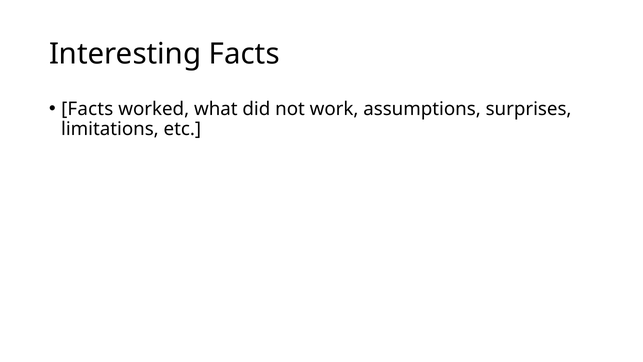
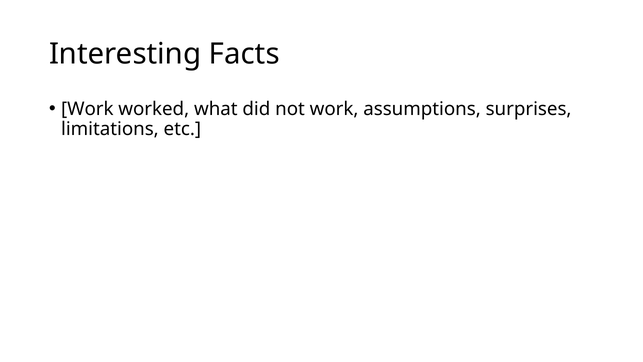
Facts at (87, 109): Facts -> Work
